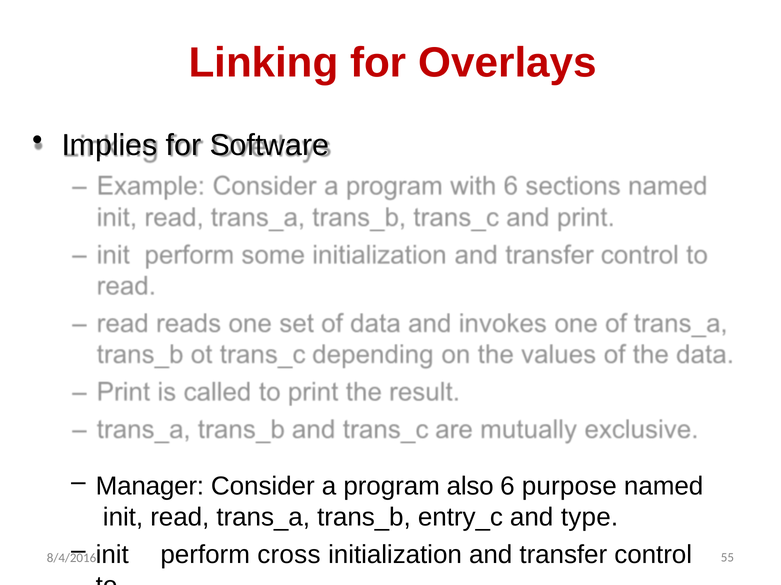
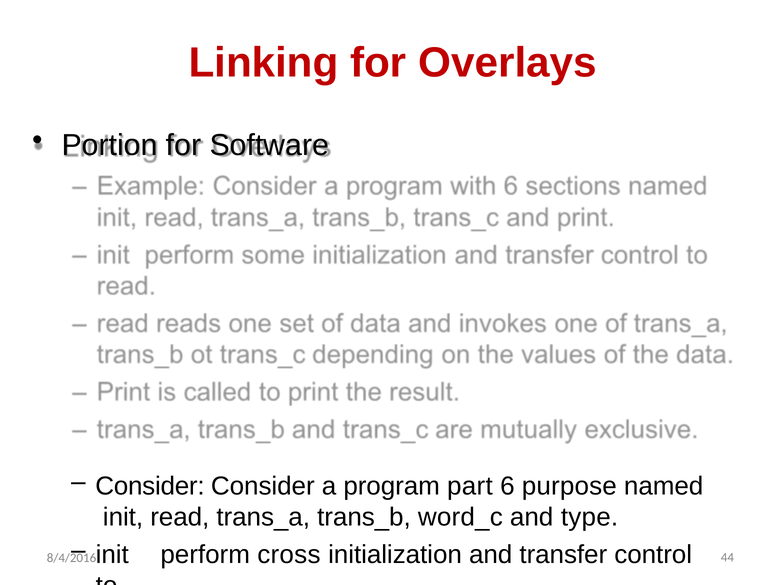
Implies: Implies -> Portion
Manager at (150, 487): Manager -> Consider
also: also -> part
entry_c: entry_c -> word_c
55: 55 -> 44
